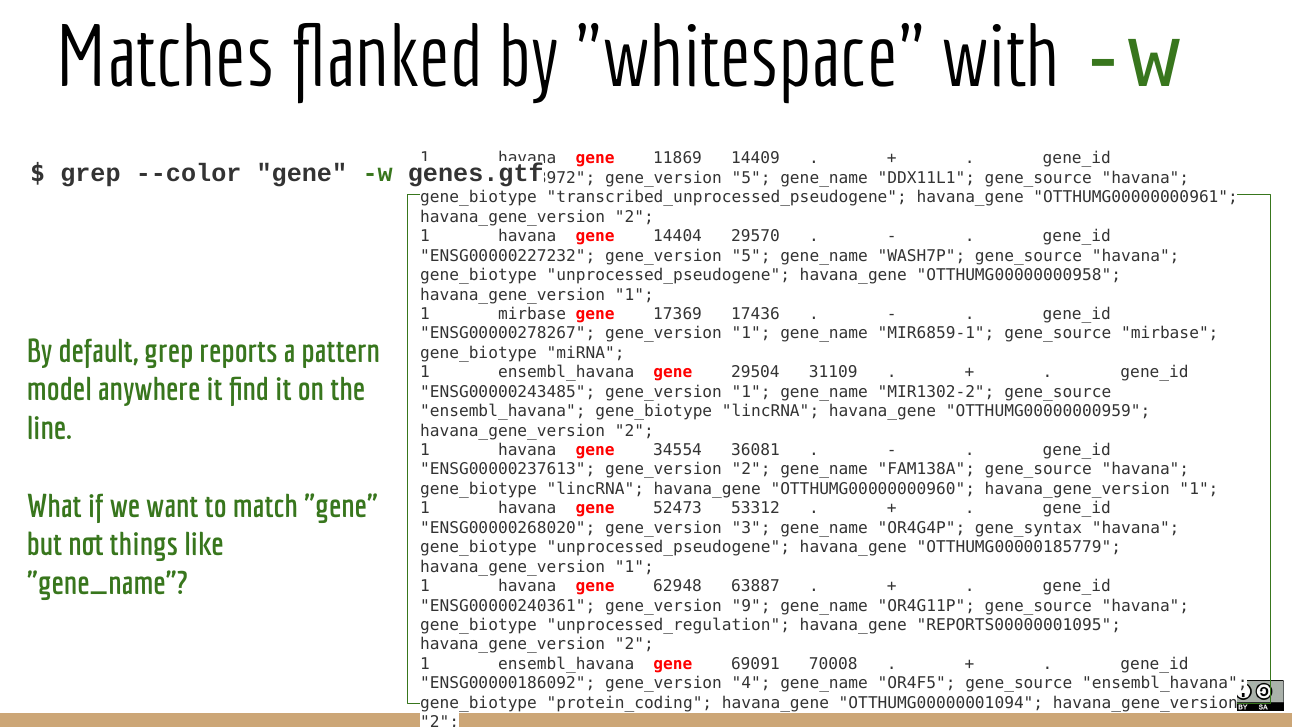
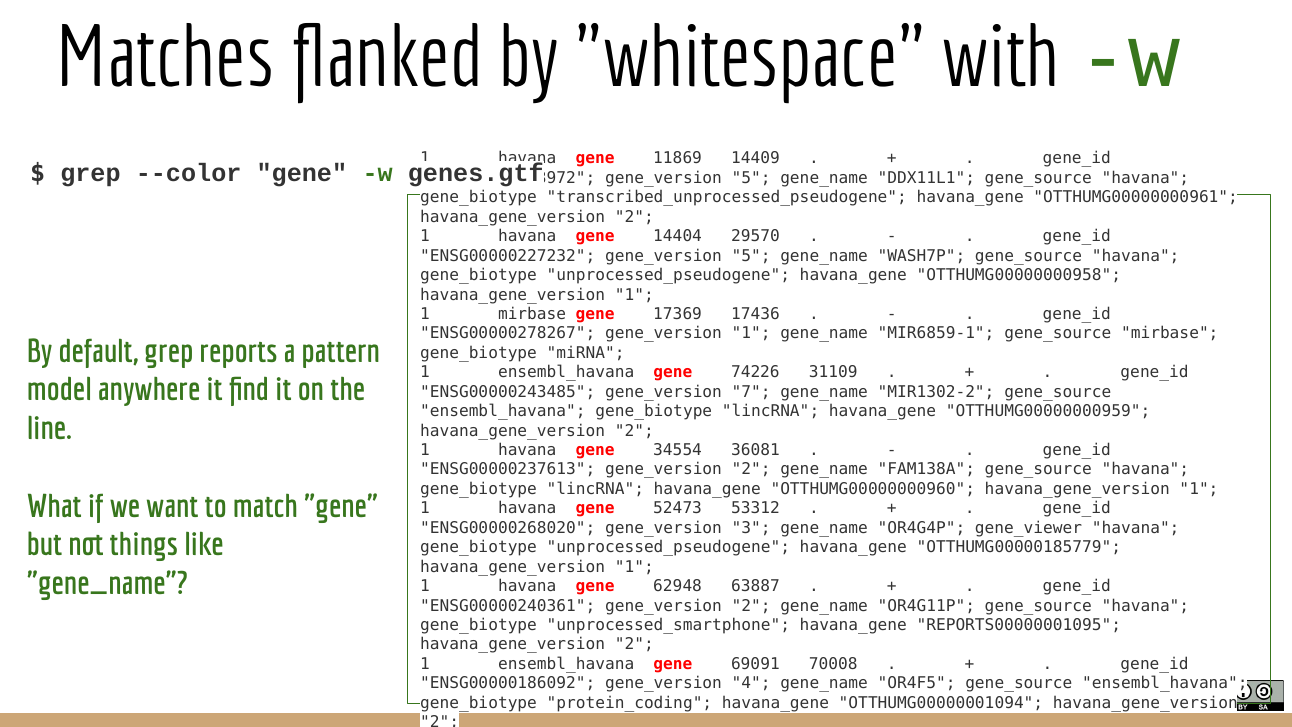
29504: 29504 -> 74226
ENSG00000243485 gene_version 1: 1 -> 7
gene_syntax: gene_syntax -> gene_viewer
ENSG00000240361 gene_version 9: 9 -> 2
unprocessed_regulation: unprocessed_regulation -> unprocessed_smartphone
